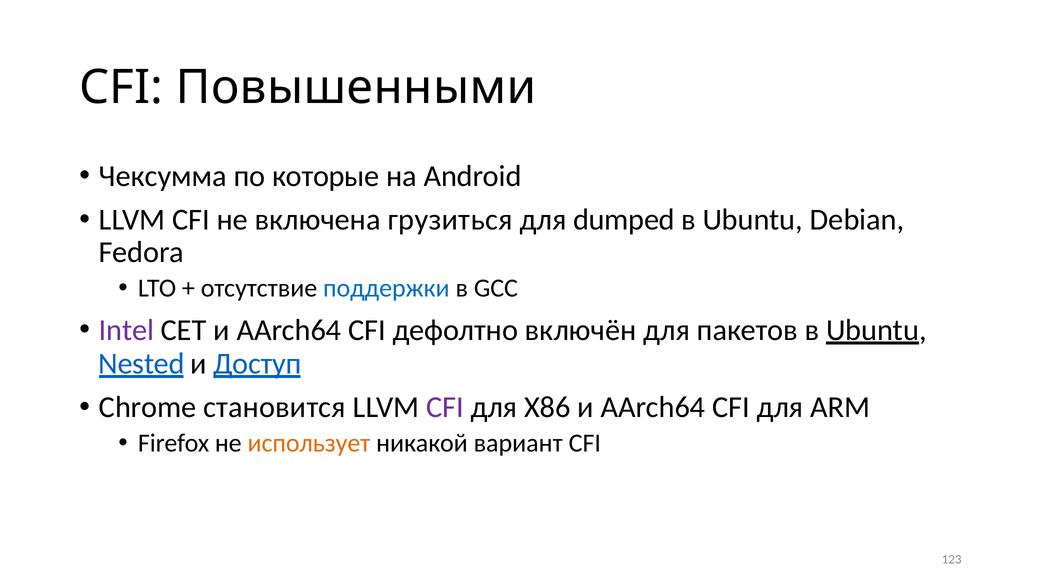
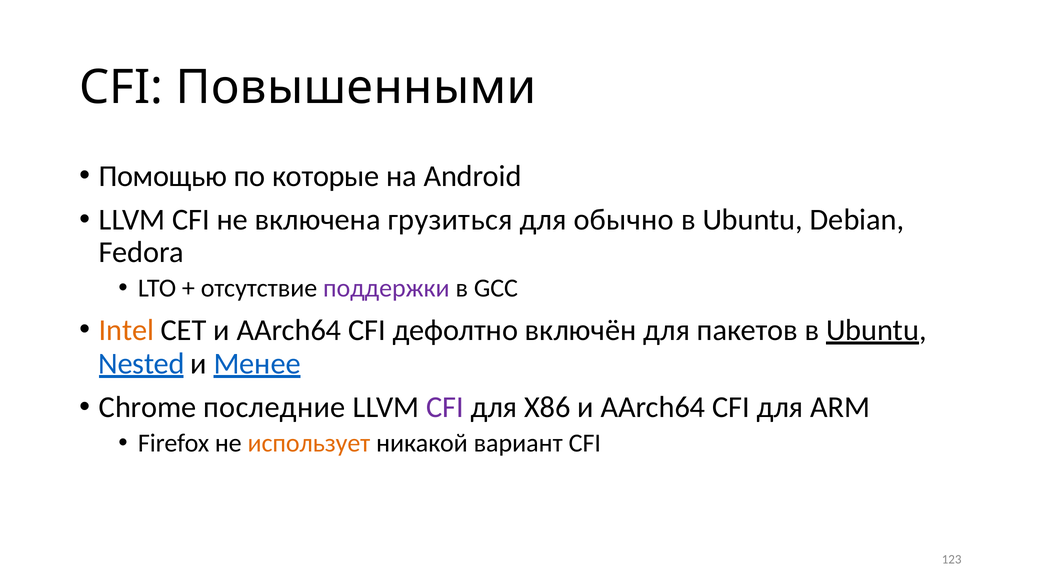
Чексумма: Чексумма -> Помощью
dumped: dumped -> обычно
поддержки colour: blue -> purple
Intel colour: purple -> orange
Доступ: Доступ -> Менее
становится: становится -> последние
